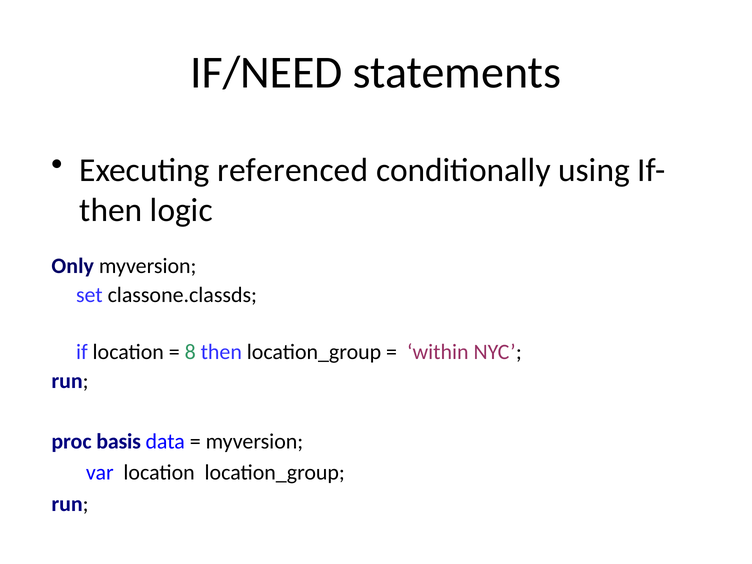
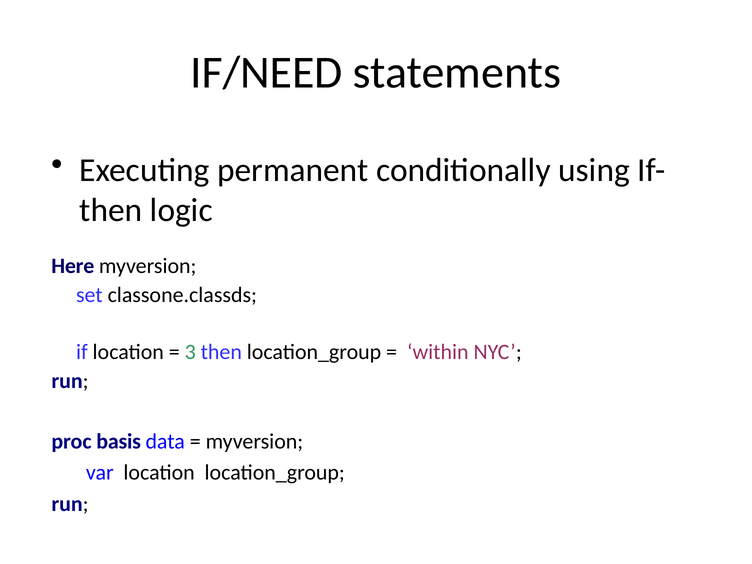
referenced: referenced -> permanent
Only: Only -> Here
8: 8 -> 3
